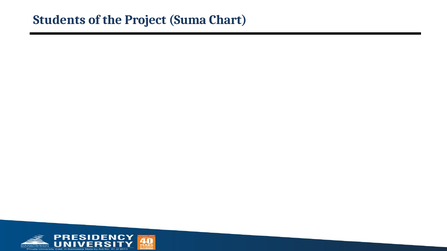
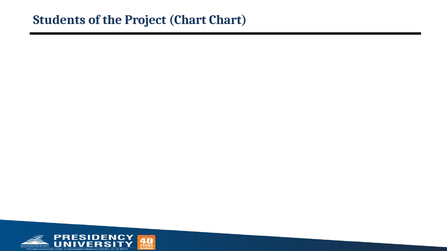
Project Suma: Suma -> Chart
